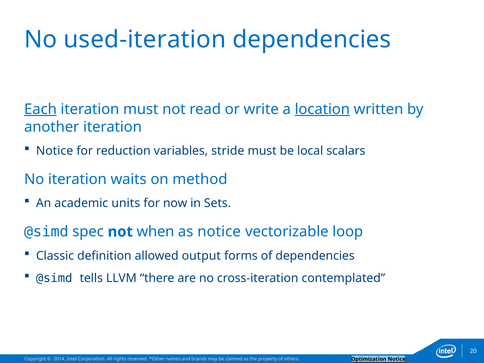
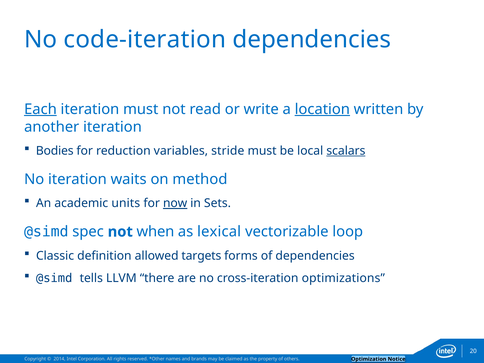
used-iteration: used-iteration -> code-iteration
Notice at (55, 151): Notice -> Bodies
scalars underline: none -> present
now underline: none -> present
as notice: notice -> lexical
output: output -> targets
contemplated: contemplated -> optimizations
